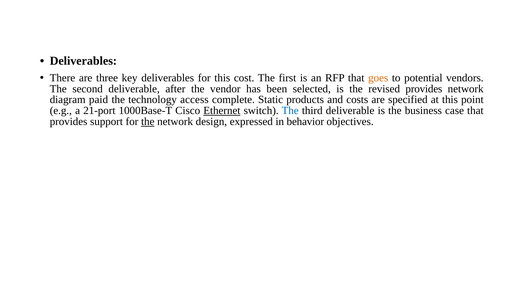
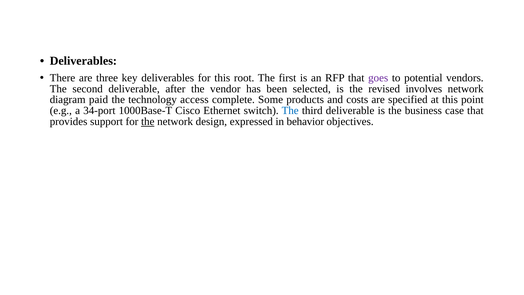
cost: cost -> root
goes colour: orange -> purple
revised provides: provides -> involves
Static: Static -> Some
21-port: 21-port -> 34-port
Ethernet underline: present -> none
